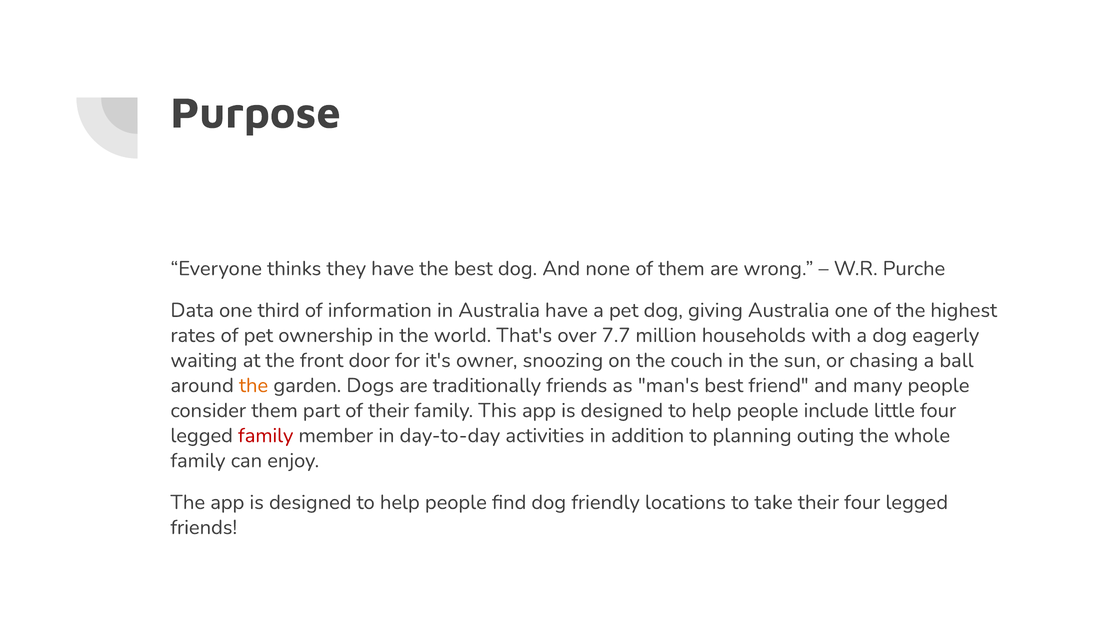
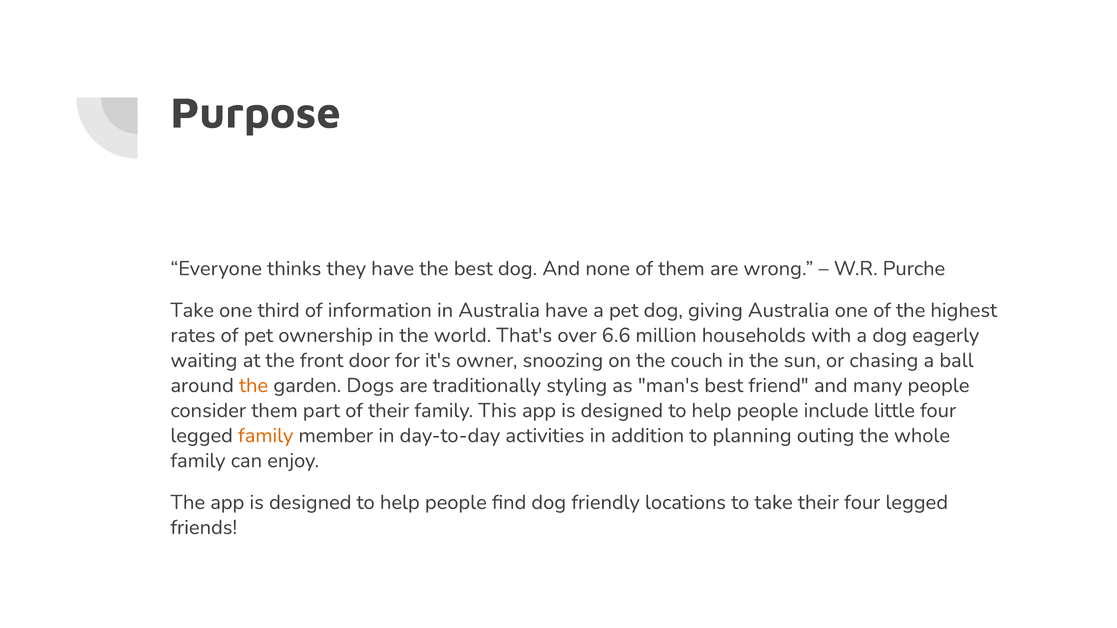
Data at (192, 310): Data -> Take
7.7: 7.7 -> 6.6
traditionally friends: friends -> styling
family at (266, 436) colour: red -> orange
